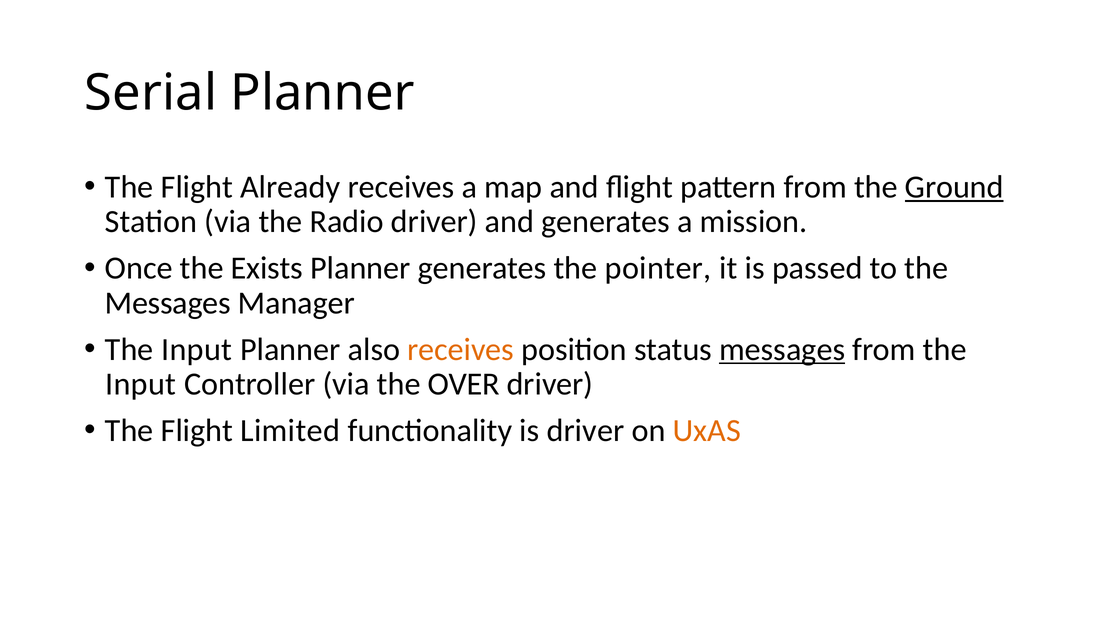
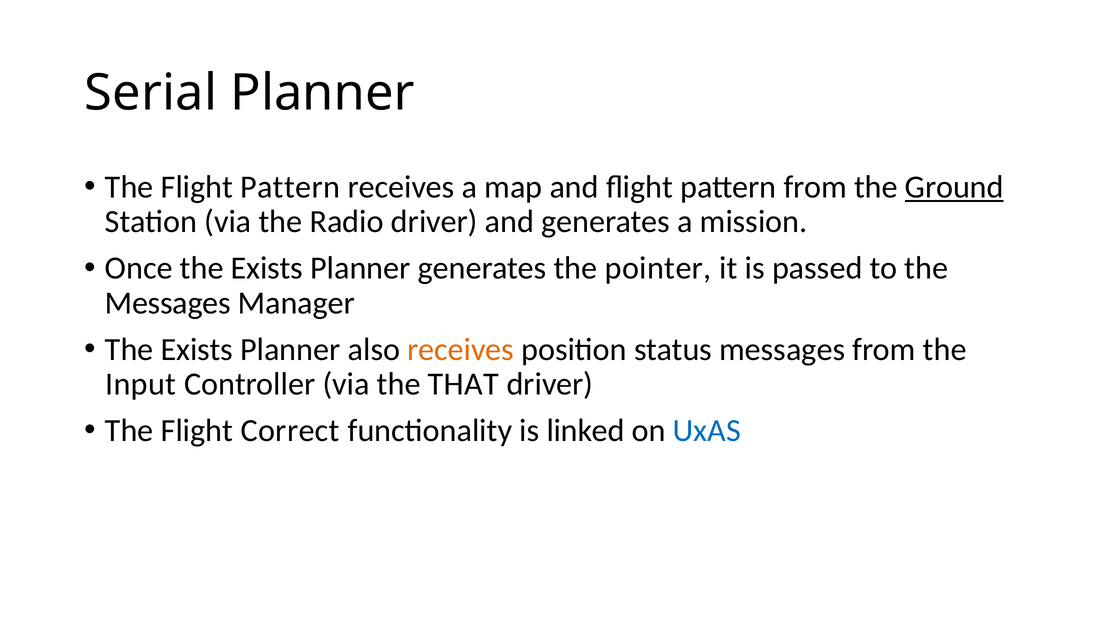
The Flight Already: Already -> Pattern
Input at (197, 349): Input -> Exists
messages at (782, 349) underline: present -> none
OVER: OVER -> THAT
Limited: Limited -> Correct
is driver: driver -> linked
UxAS colour: orange -> blue
